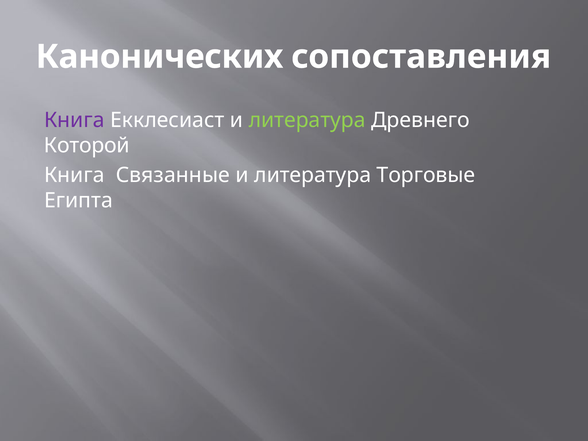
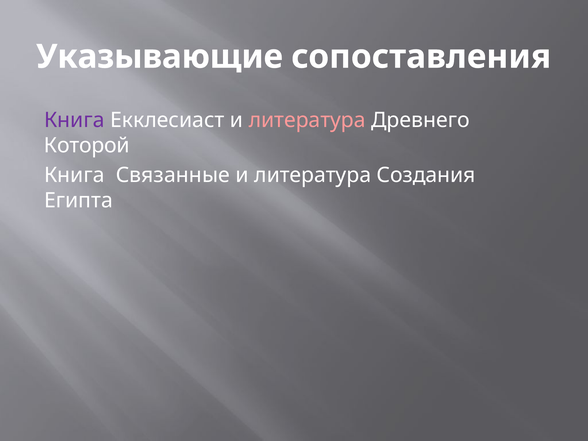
Канонических: Канонических -> Указывающие
литература at (307, 120) colour: light green -> pink
Торговые: Торговые -> Создания
